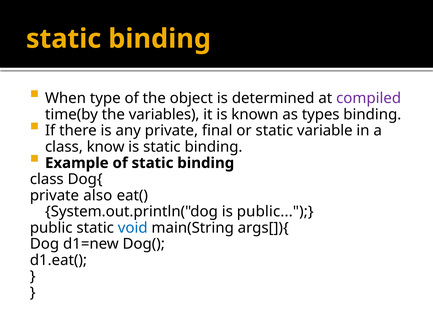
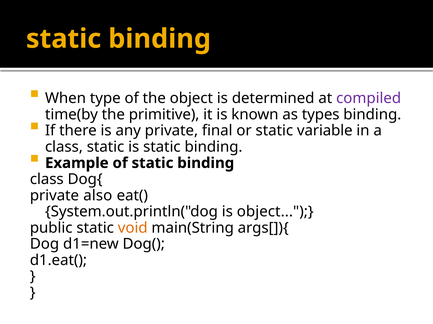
variables: variables -> primitive
class know: know -> static
is public: public -> object
void colour: blue -> orange
